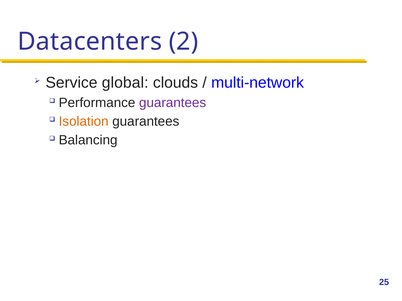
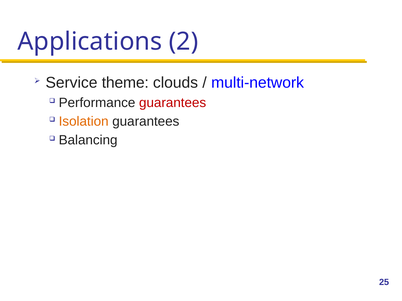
Datacenters: Datacenters -> Applications
global: global -> theme
guarantees at (173, 103) colour: purple -> red
